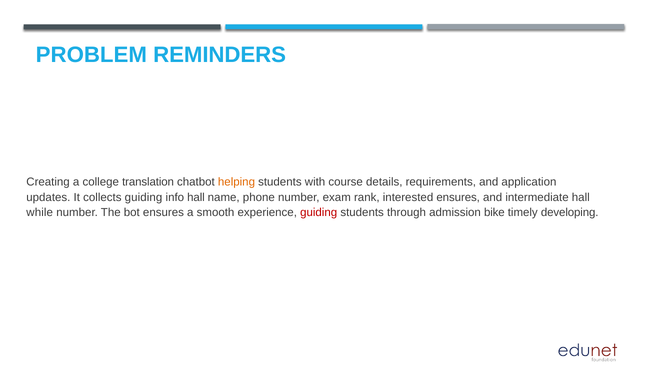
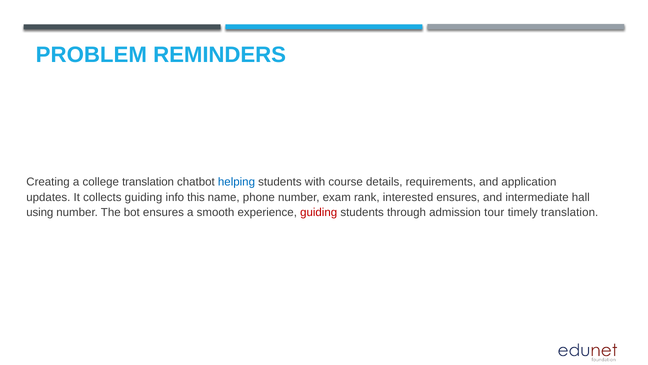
helping colour: orange -> blue
info hall: hall -> this
while: while -> using
bike: bike -> tour
timely developing: developing -> translation
